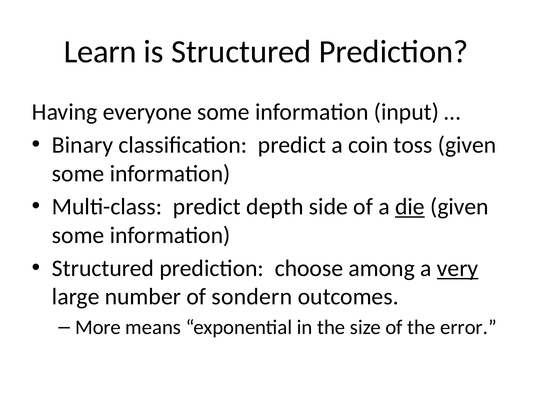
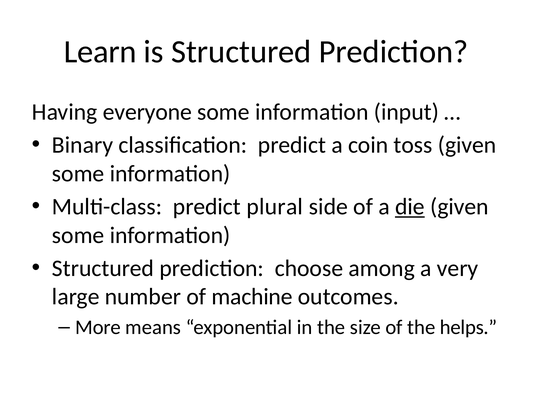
depth: depth -> plural
very underline: present -> none
sondern: sondern -> machine
error: error -> helps
